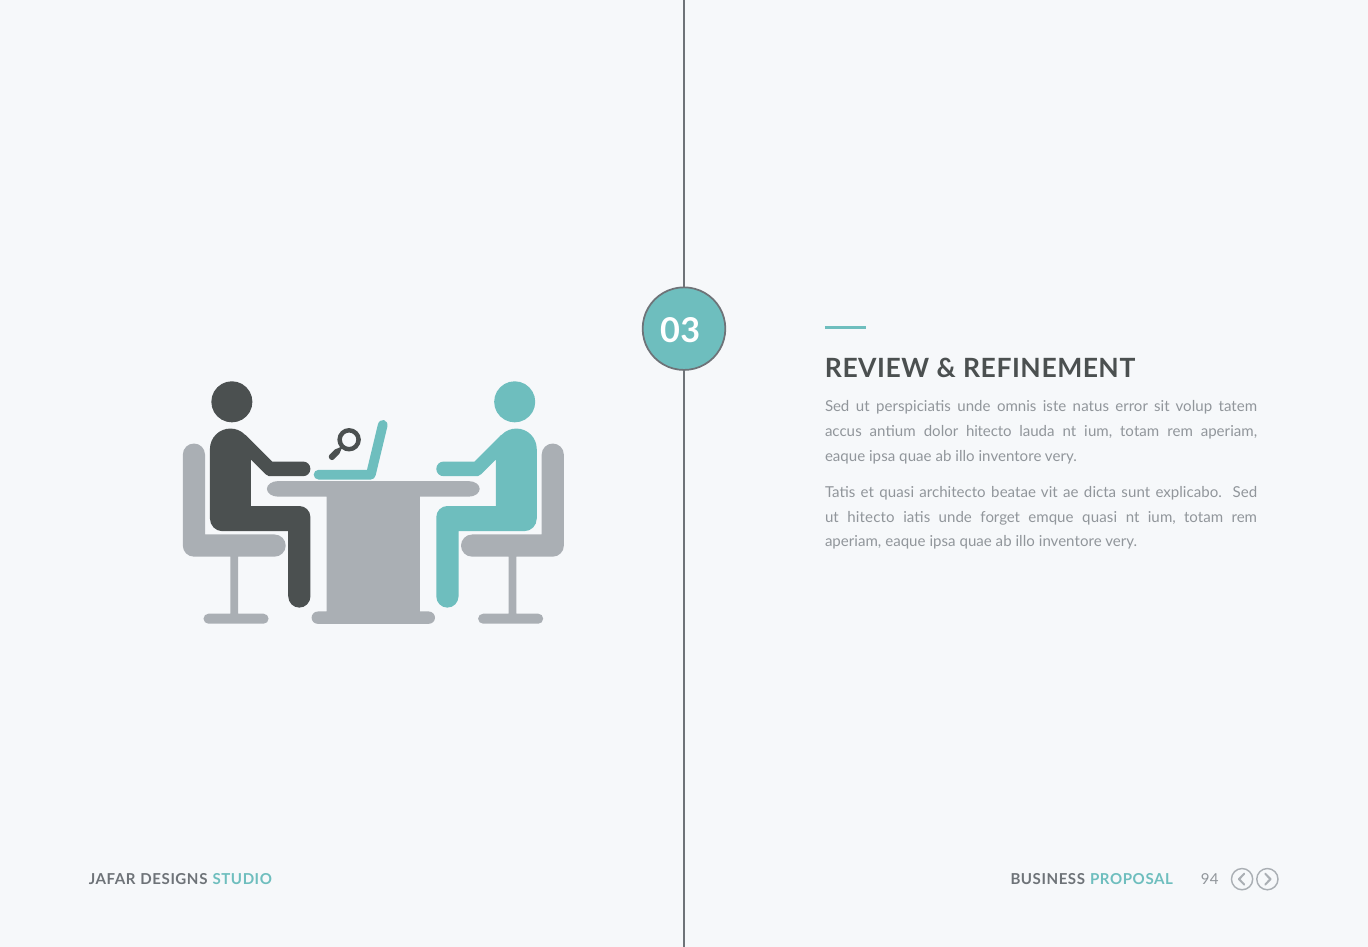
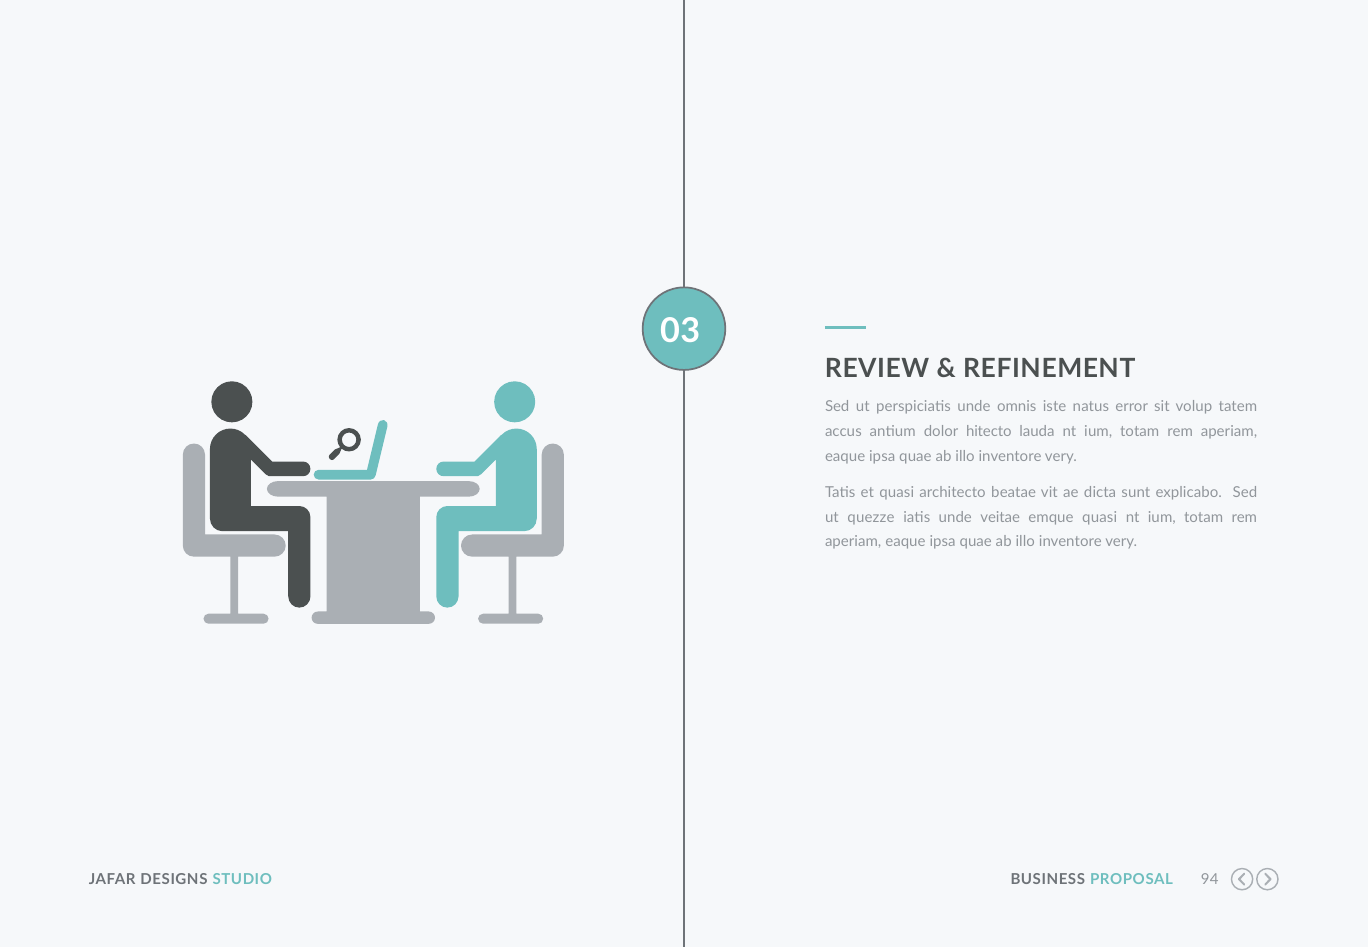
ut hitecto: hitecto -> quezze
forget: forget -> veitae
